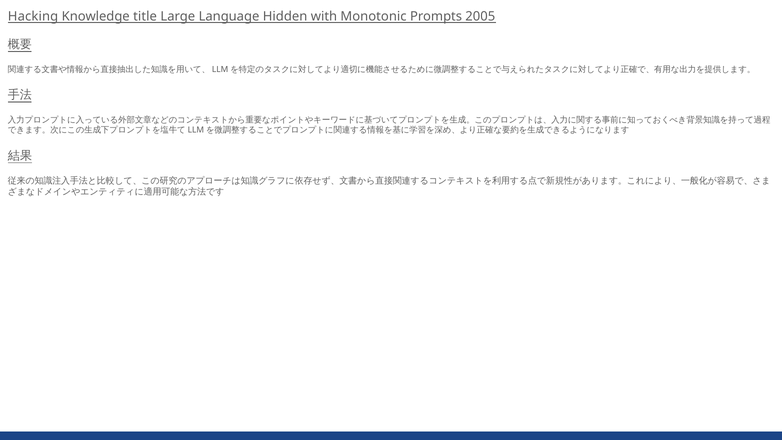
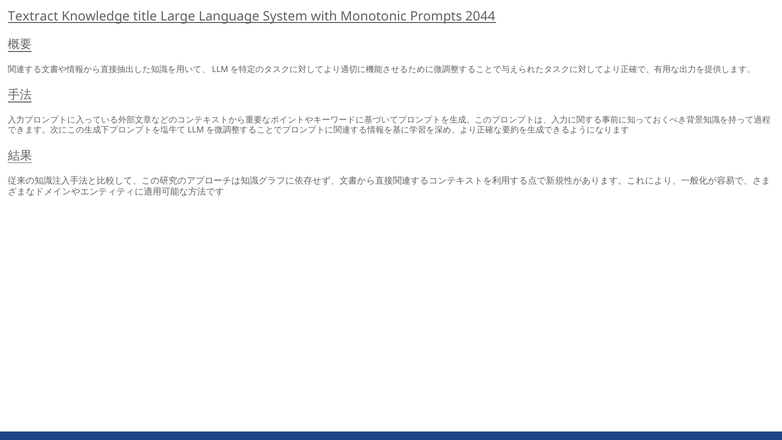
Hacking: Hacking -> Textract
Hidden: Hidden -> System
2005: 2005 -> 2044
